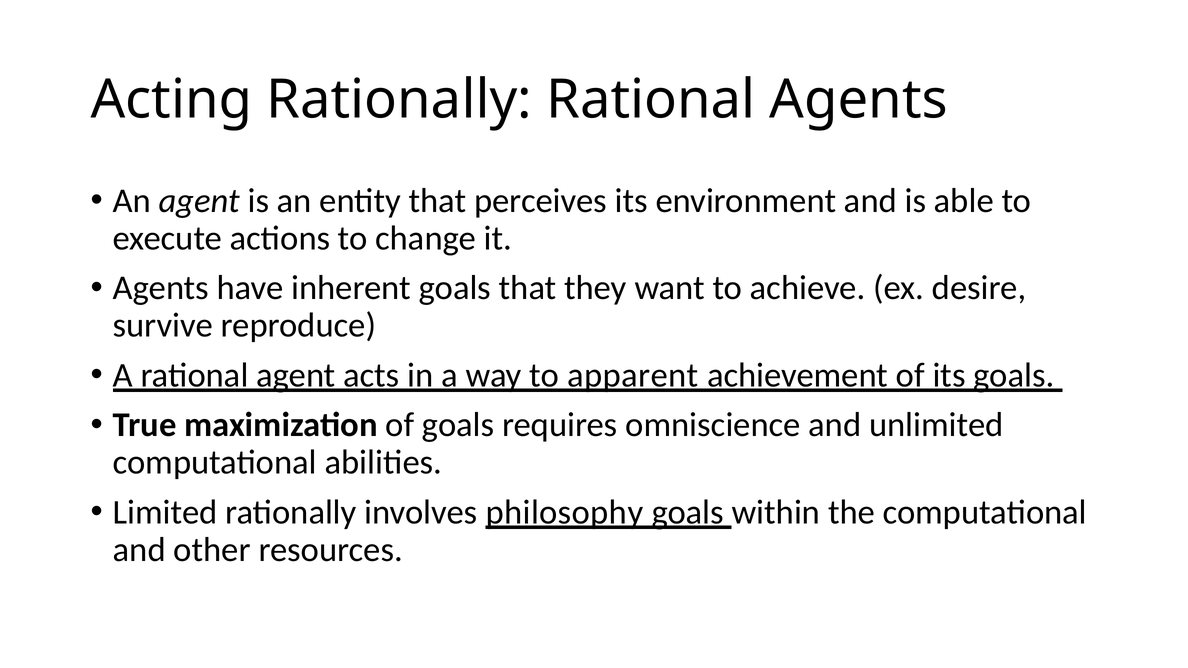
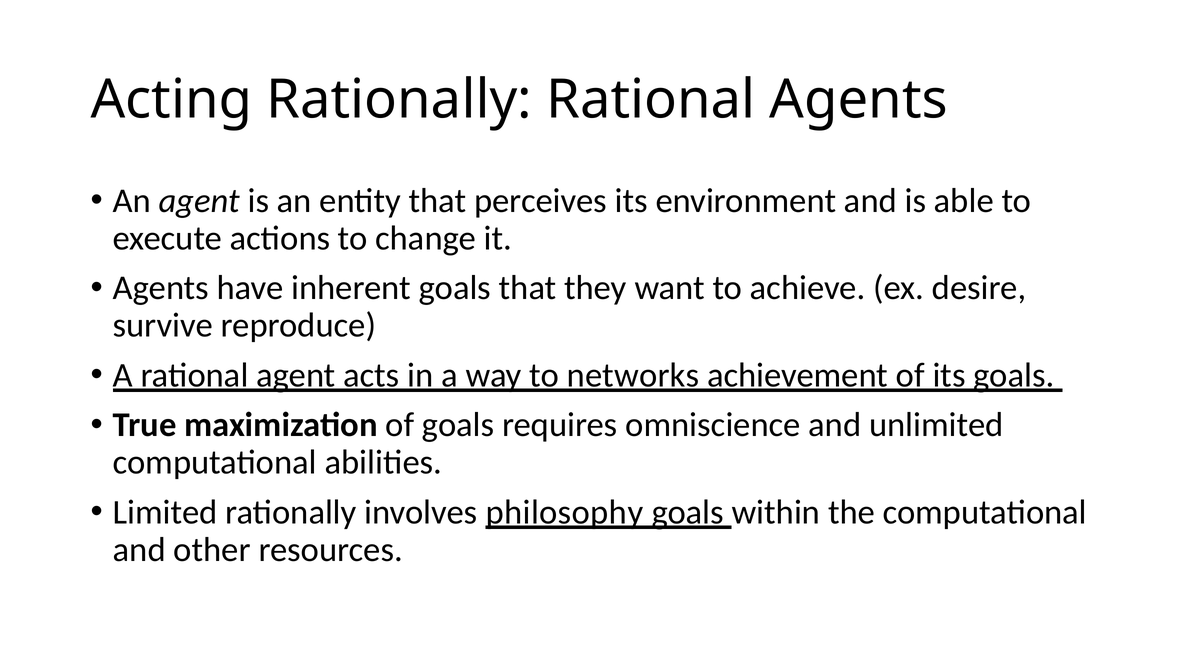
apparent: apparent -> networks
